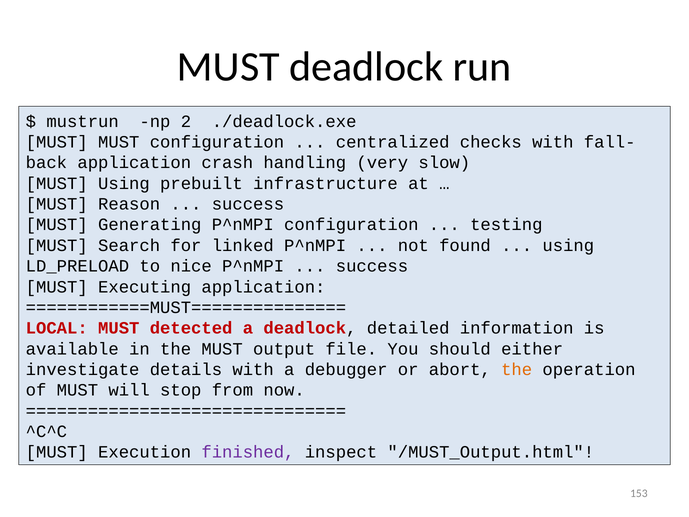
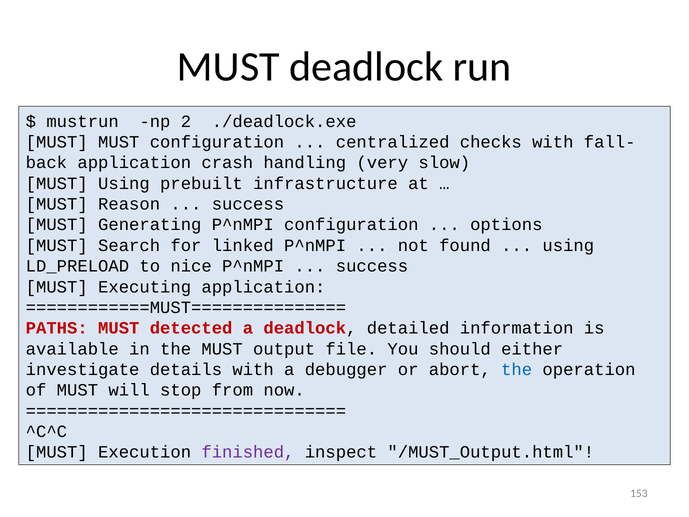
testing: testing -> options
LOCAL: LOCAL -> PATHS
the at (517, 369) colour: orange -> blue
